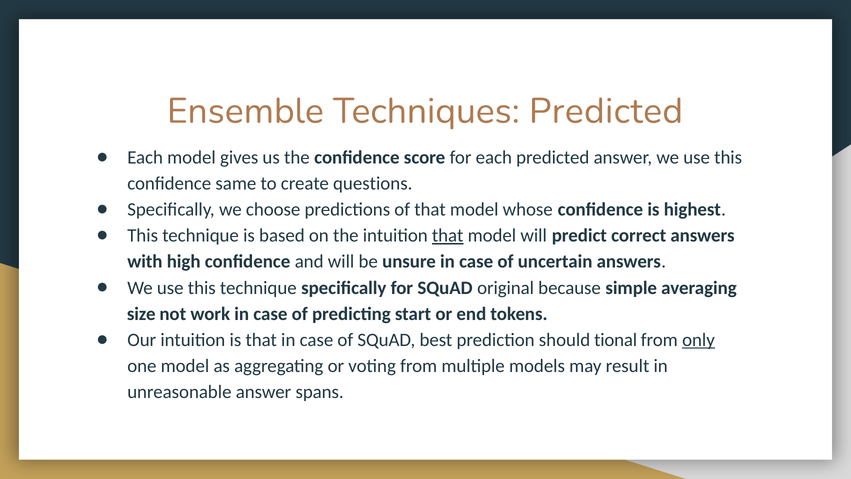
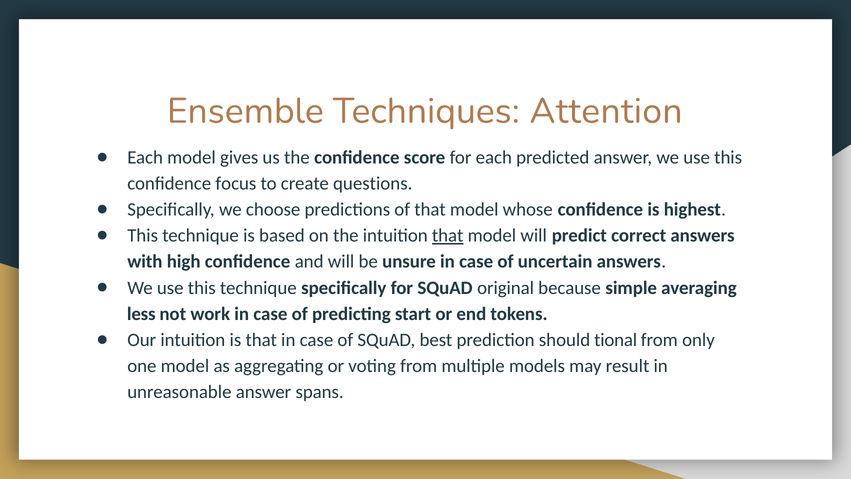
Techniques Predicted: Predicted -> Attention
same: same -> focus
size: size -> less
only underline: present -> none
